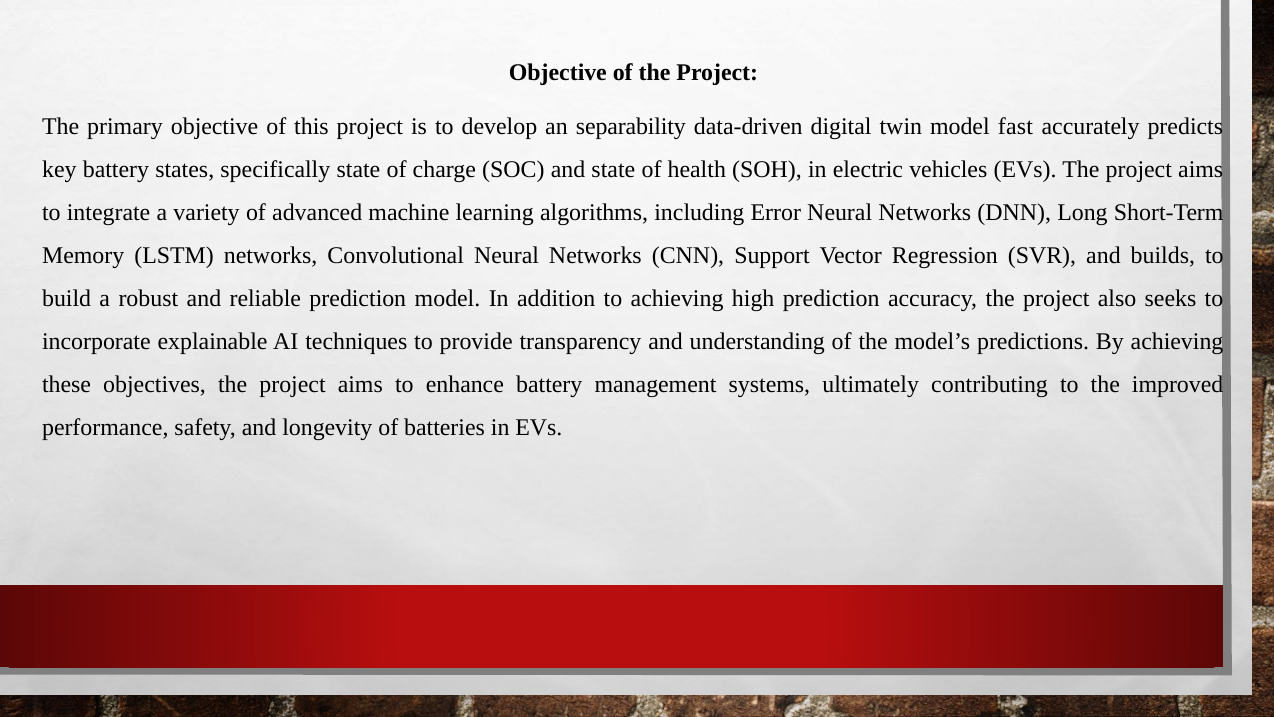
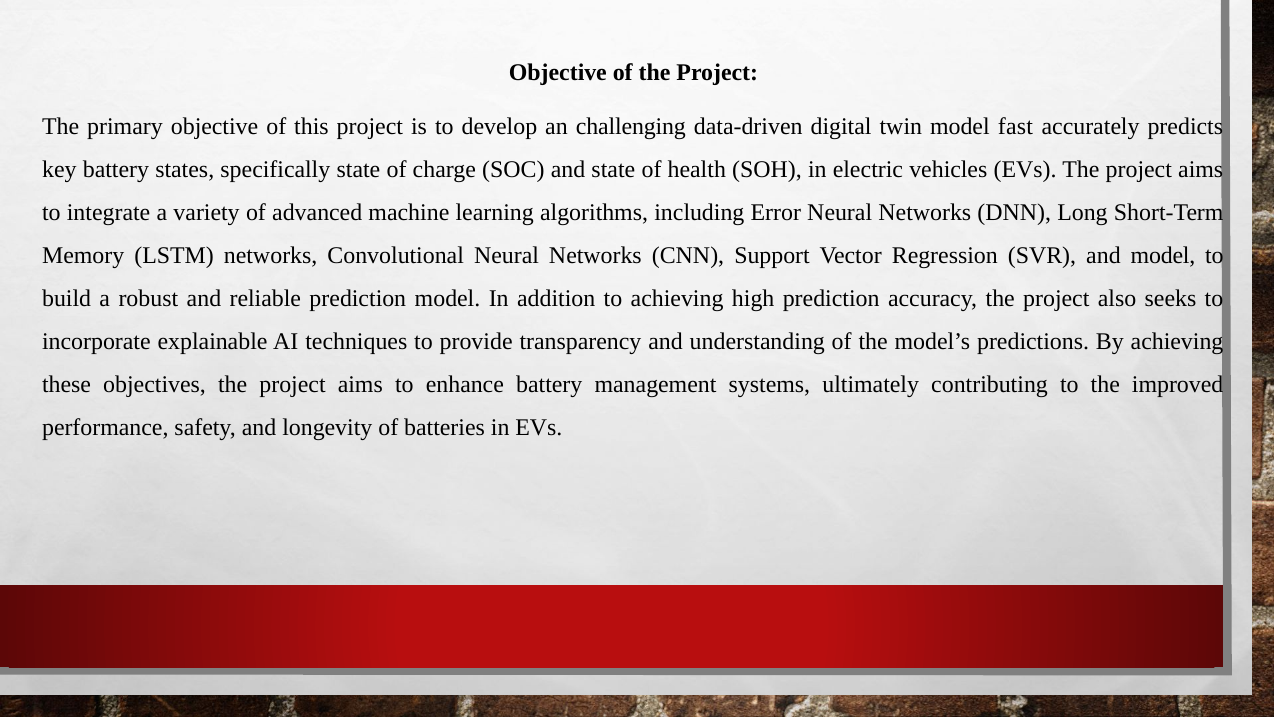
separability: separability -> challenging
and builds: builds -> model
